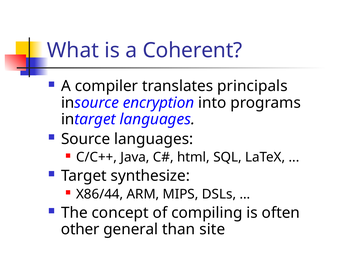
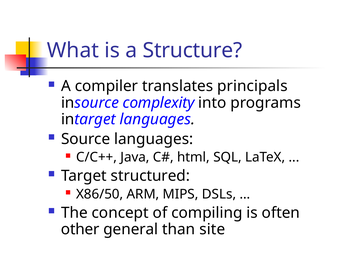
Coherent: Coherent -> Structure
encryption: encryption -> complexity
synthesize: synthesize -> structured
X86/44: X86/44 -> X86/50
